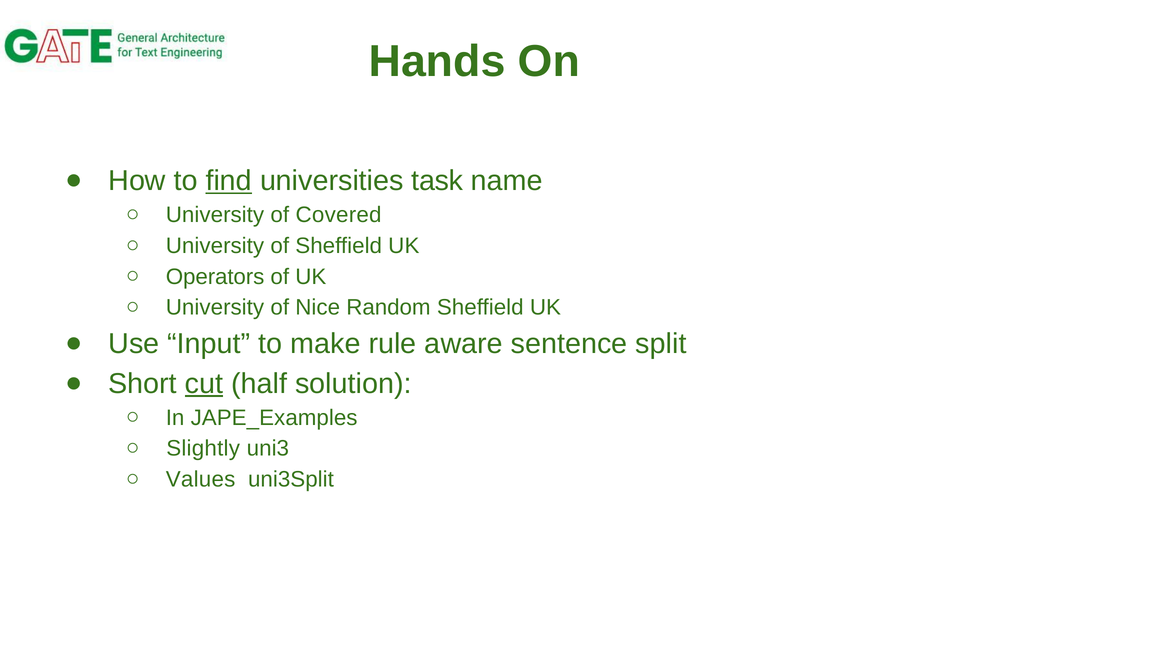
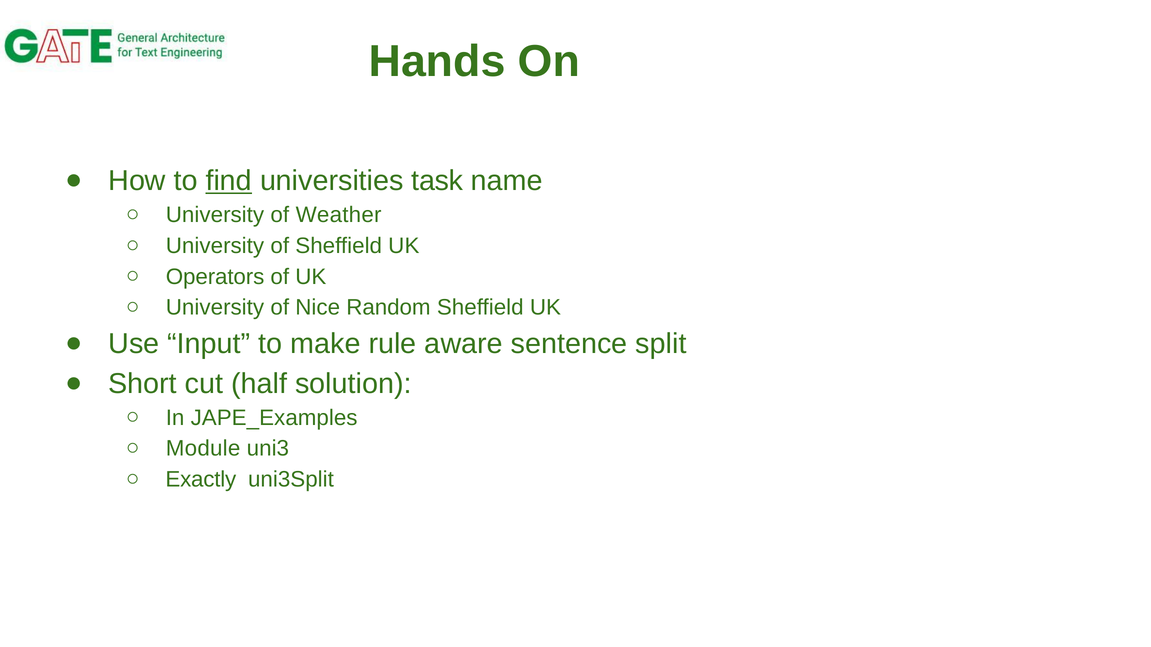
Covered: Covered -> Weather
cut underline: present -> none
Slightly: Slightly -> Module
Values: Values -> Exactly
